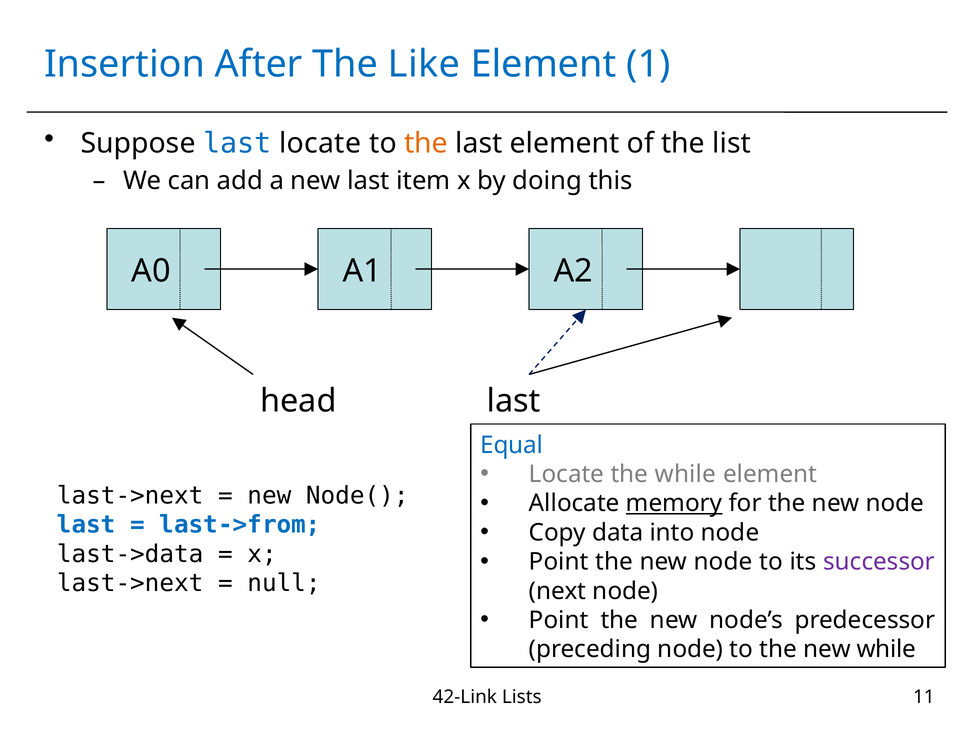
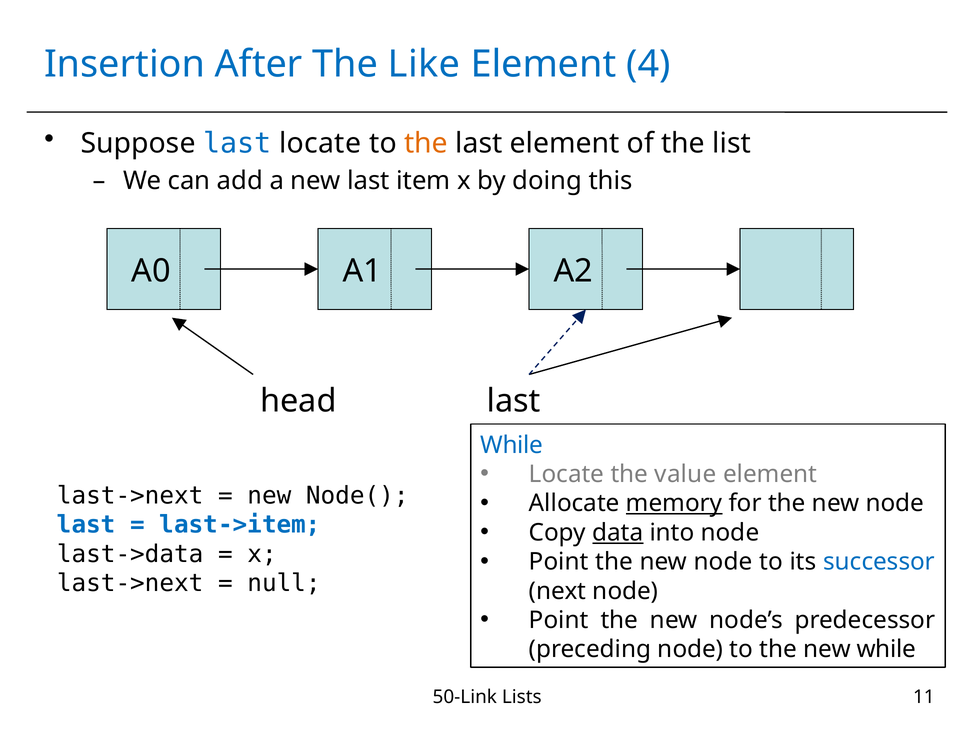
1: 1 -> 4
Equal at (512, 445): Equal -> While
the while: while -> value
last->from: last->from -> last->item
data underline: none -> present
successor colour: purple -> blue
42-Link: 42-Link -> 50-Link
